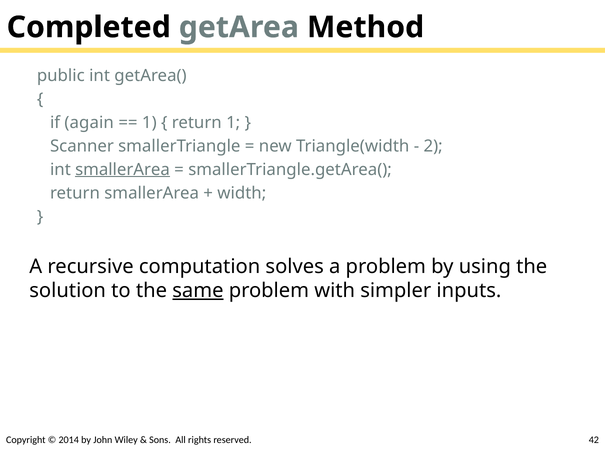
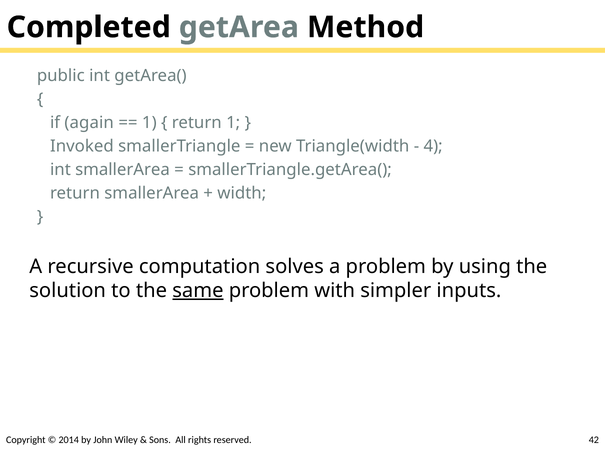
Scanner: Scanner -> Invoked
2: 2 -> 4
smallerArea at (123, 170) underline: present -> none
